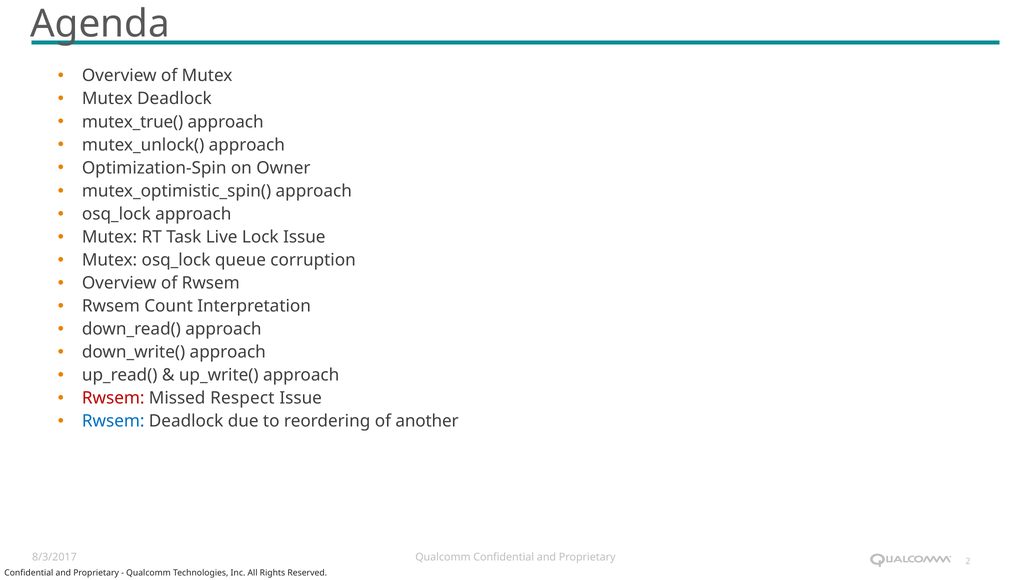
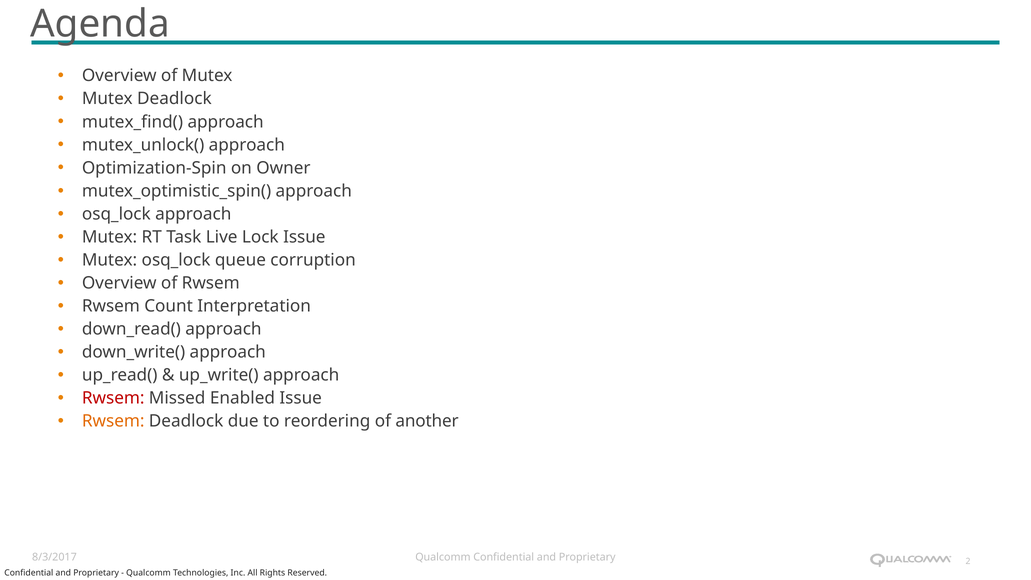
mutex_true(: mutex_true( -> mutex_find(
Respect: Respect -> Enabled
Rwsem at (113, 421) colour: blue -> orange
